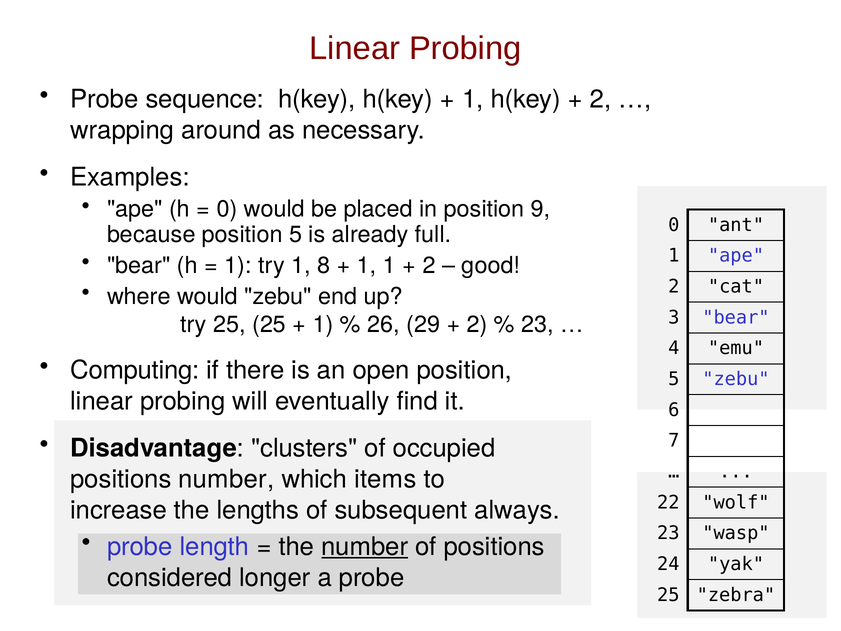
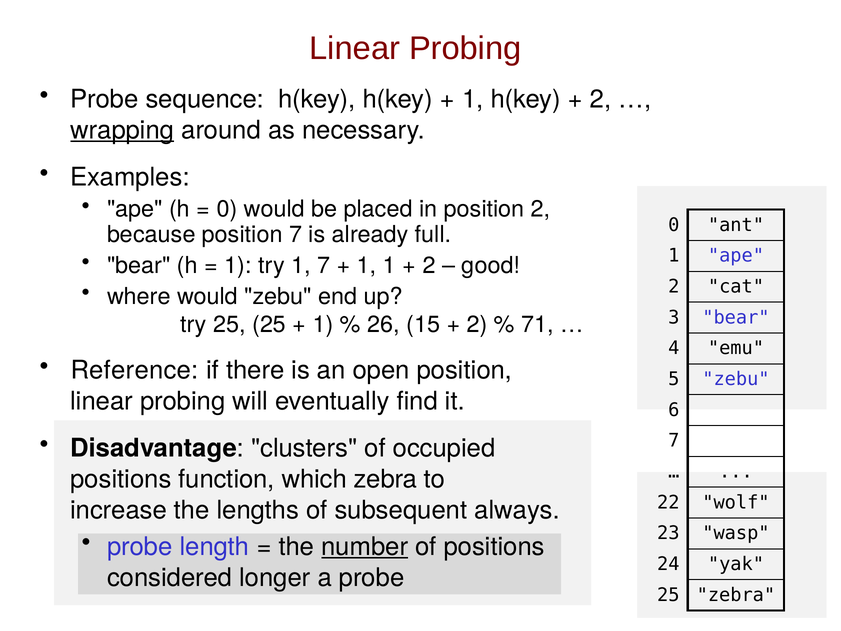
wrapping underline: none -> present
position 9: 9 -> 2
position 5: 5 -> 7
1 8: 8 -> 7
29: 29 -> 15
23 at (538, 324): 23 -> 71
Computing: Computing -> Reference
positions number: number -> function
which items: items -> zebra
